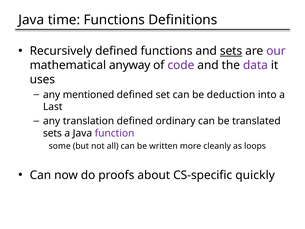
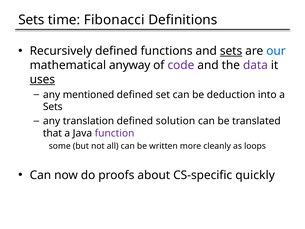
Java at (31, 20): Java -> Sets
time Functions: Functions -> Fibonacci
our colour: purple -> blue
uses underline: none -> present
Last at (53, 107): Last -> Sets
ordinary: ordinary -> solution
sets at (52, 133): sets -> that
